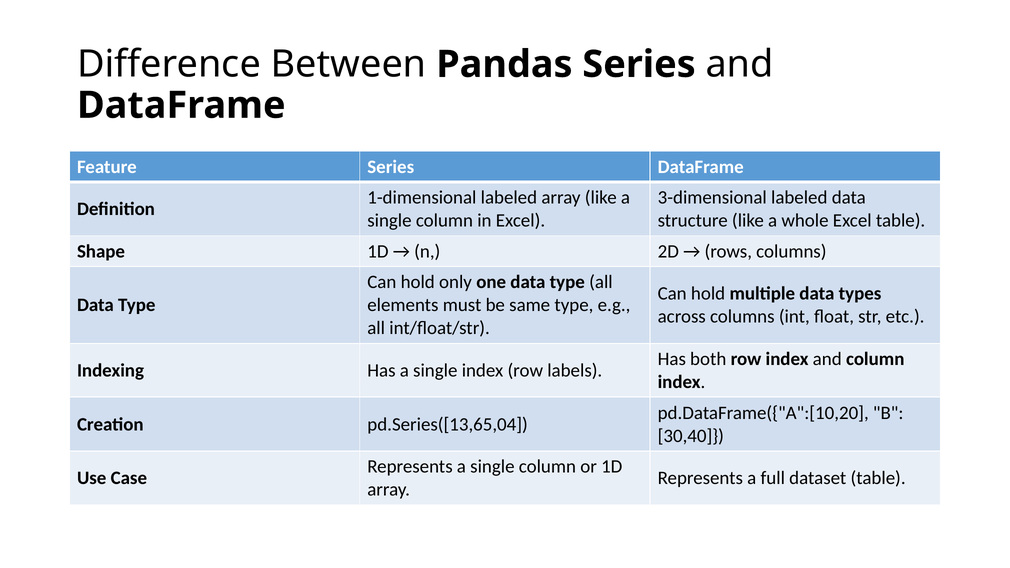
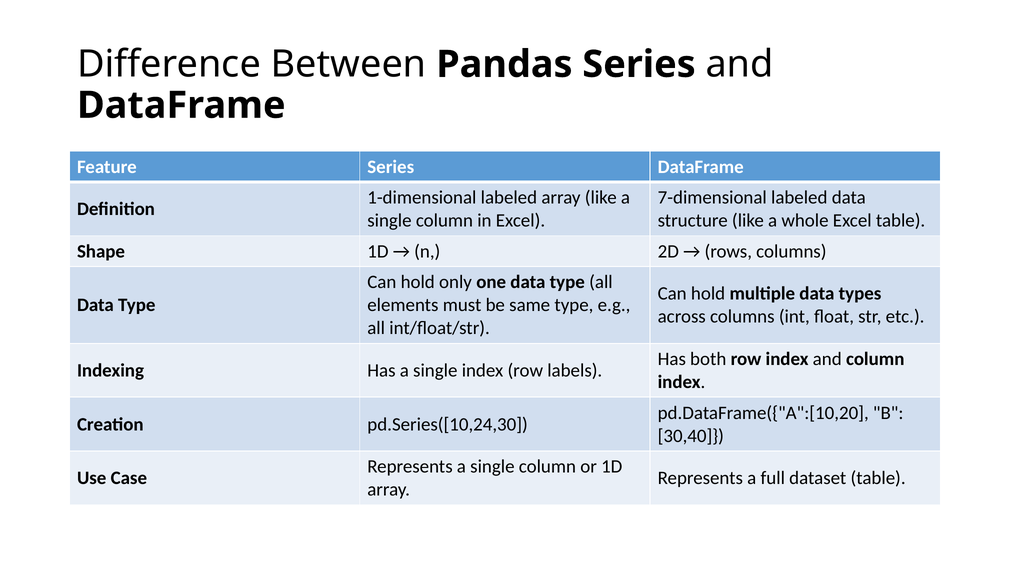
3-dimensional: 3-dimensional -> 7-dimensional
pd.Series([13,65,04: pd.Series([13,65,04 -> pd.Series([10,24,30
